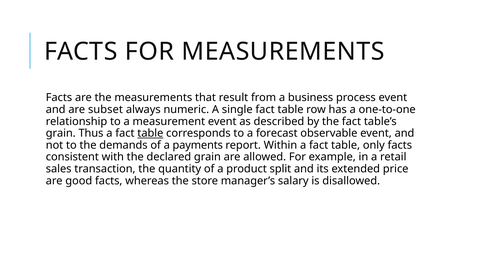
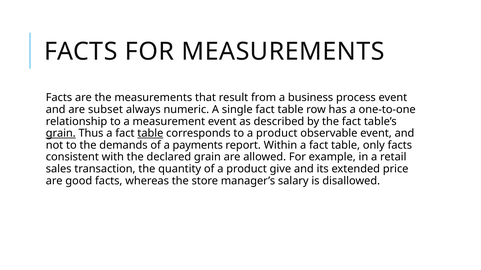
grain at (61, 134) underline: none -> present
to a forecast: forecast -> product
split: split -> give
